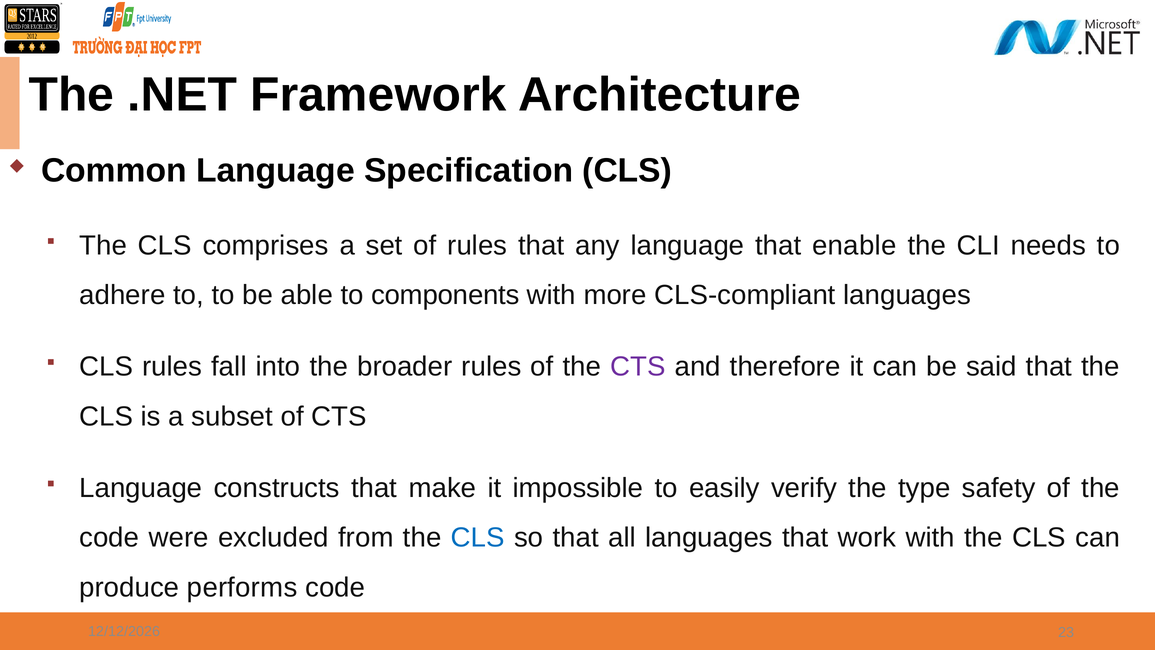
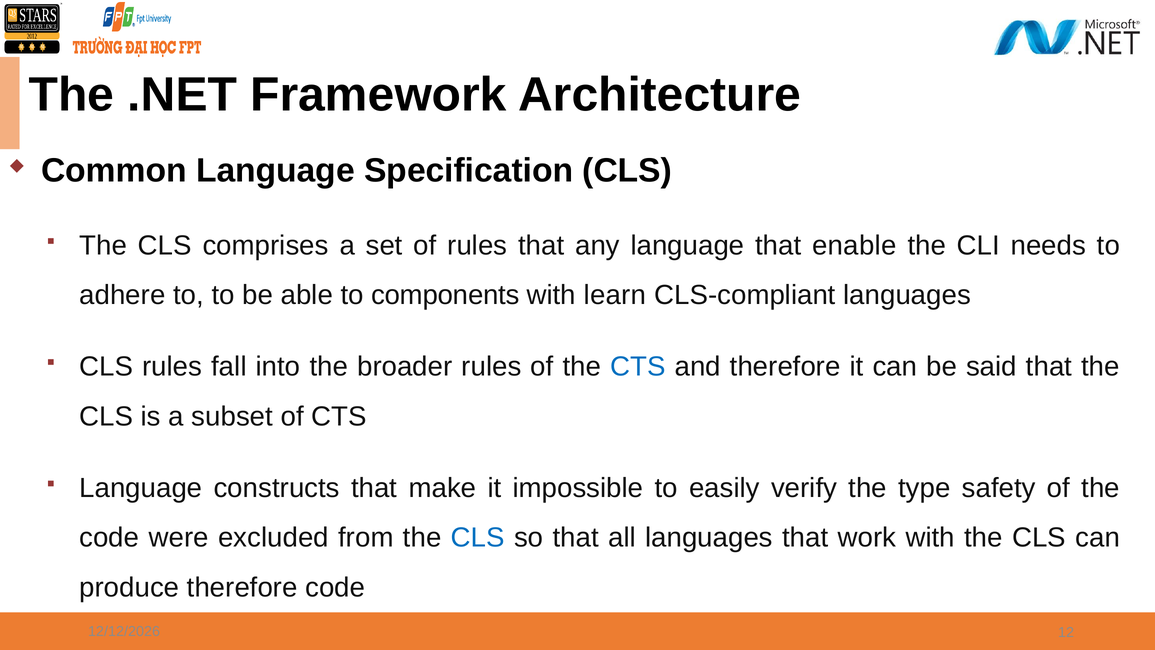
more: more -> learn
CTS at (638, 367) colour: purple -> blue
produce performs: performs -> therefore
23: 23 -> 12
